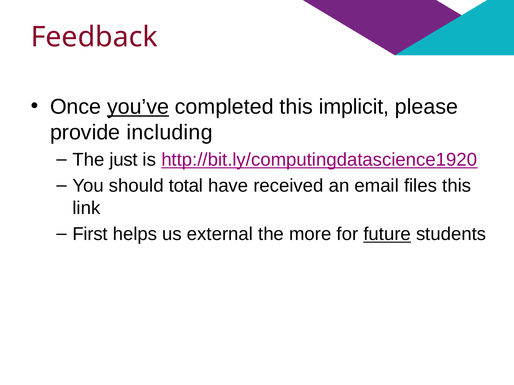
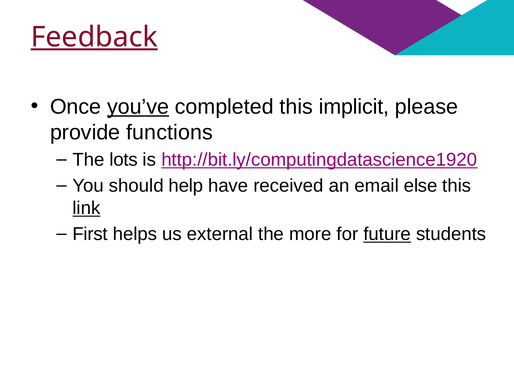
Feedback underline: none -> present
including: including -> functions
just: just -> lots
total: total -> help
files: files -> else
link underline: none -> present
